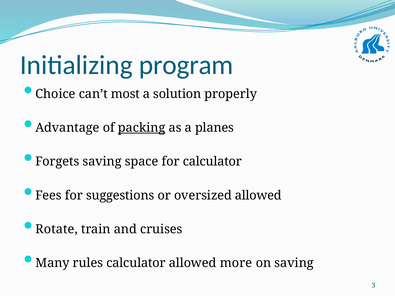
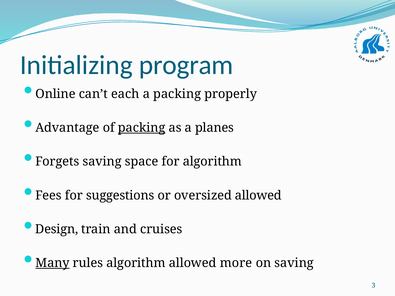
Choice: Choice -> Online
most: most -> each
a solution: solution -> packing
for calculator: calculator -> algorithm
Rotate: Rotate -> Design
Many underline: none -> present
rules calculator: calculator -> algorithm
